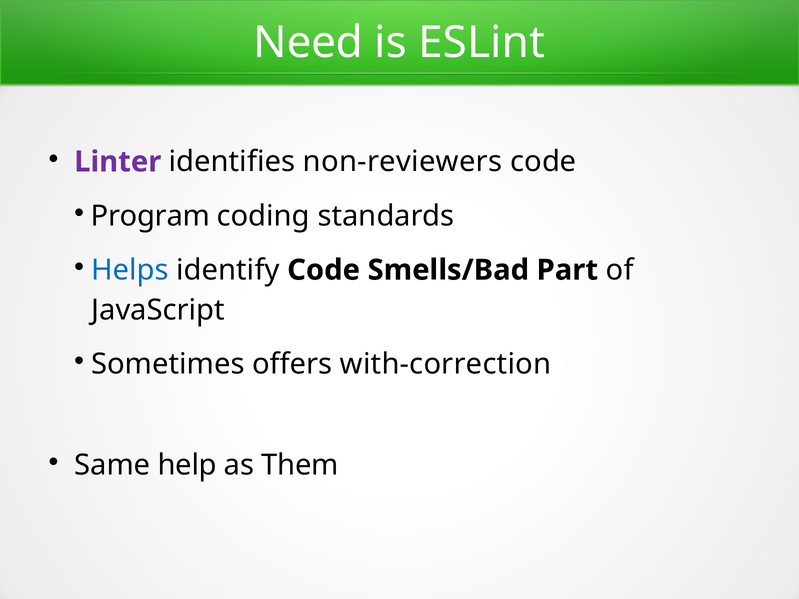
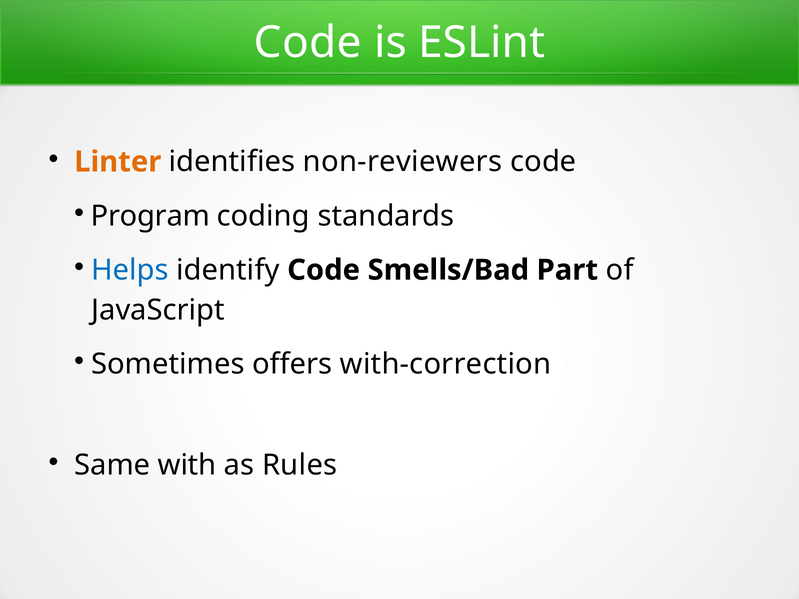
Need at (308, 42): Need -> Code
Linter colour: purple -> orange
help: help -> with
Them: Them -> Rules
